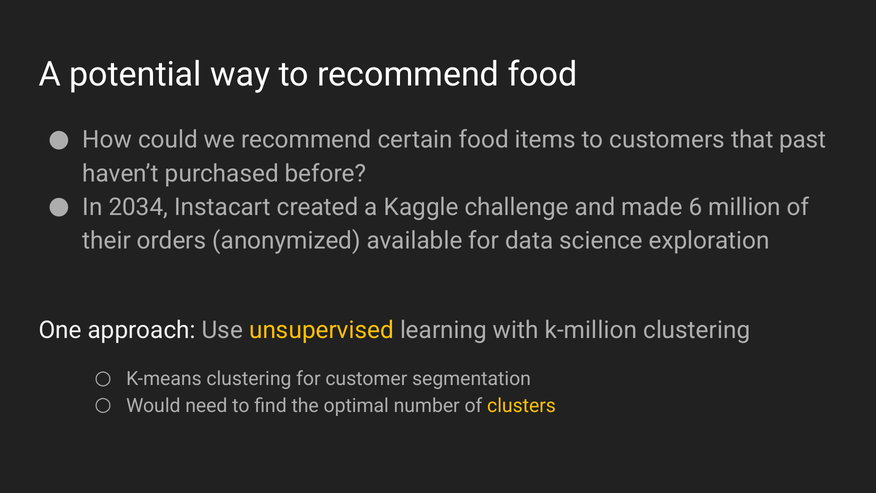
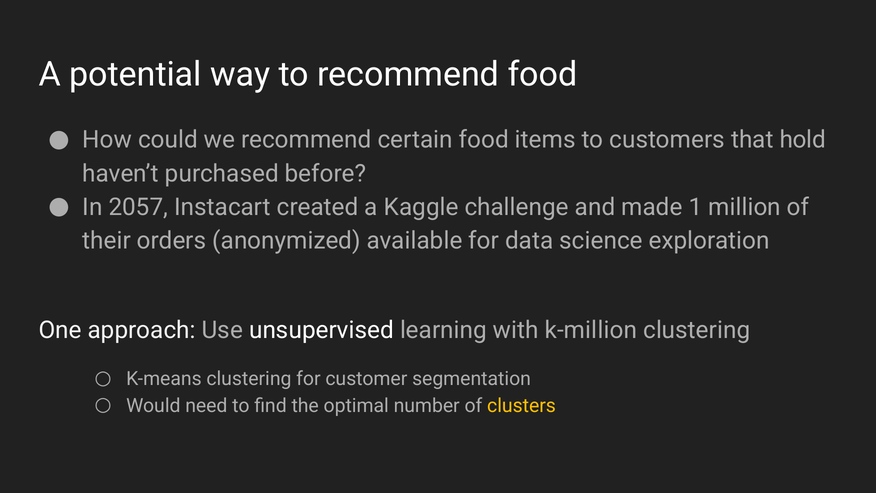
past: past -> hold
2034: 2034 -> 2057
6: 6 -> 1
unsupervised colour: yellow -> white
